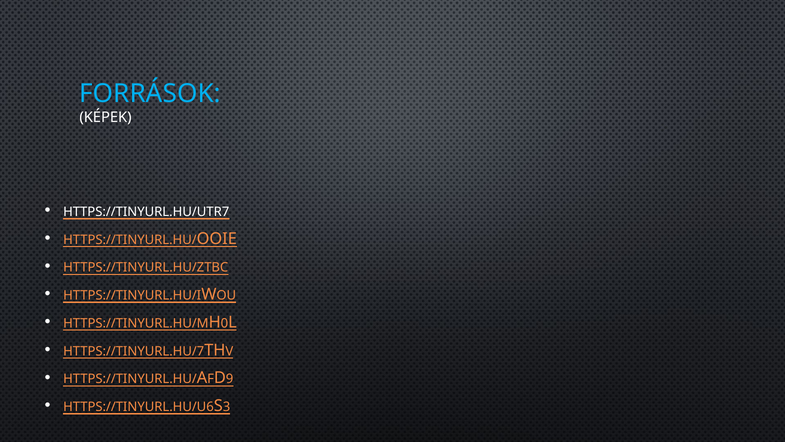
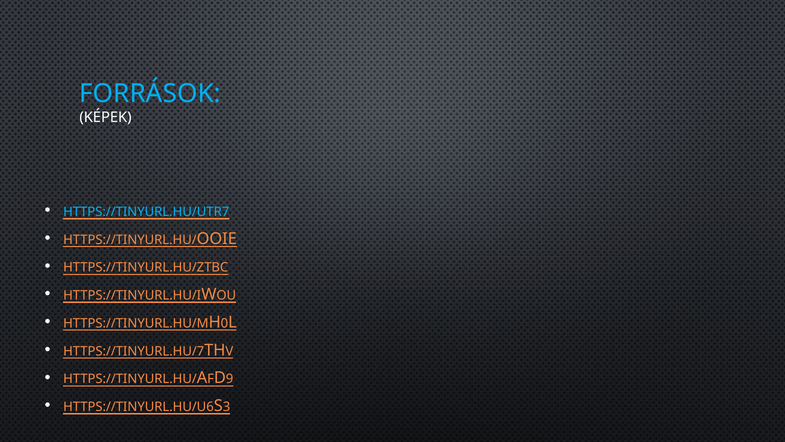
HTTPS://TINYURL.HU/UTR7 colour: white -> light blue
